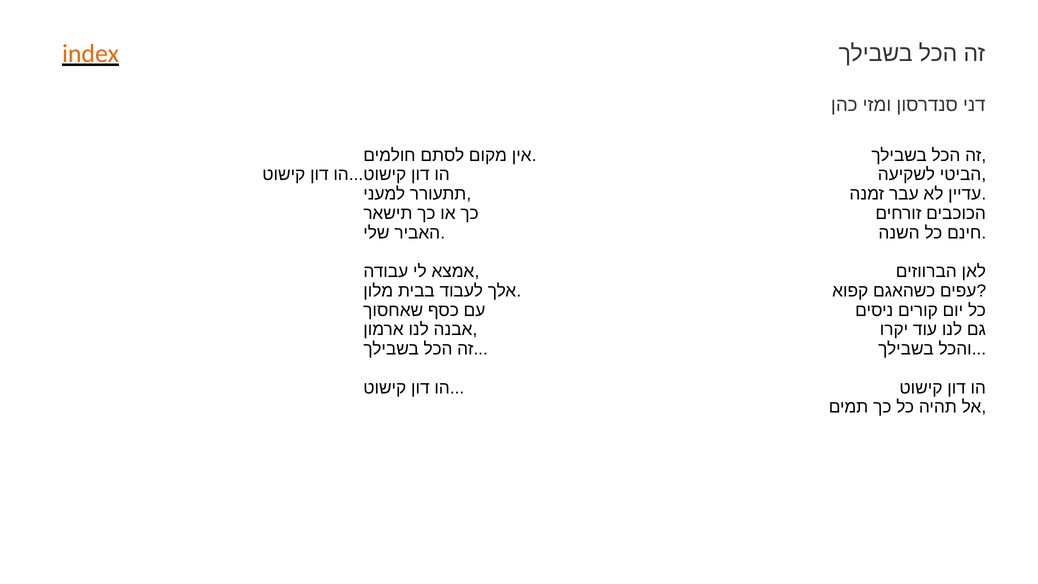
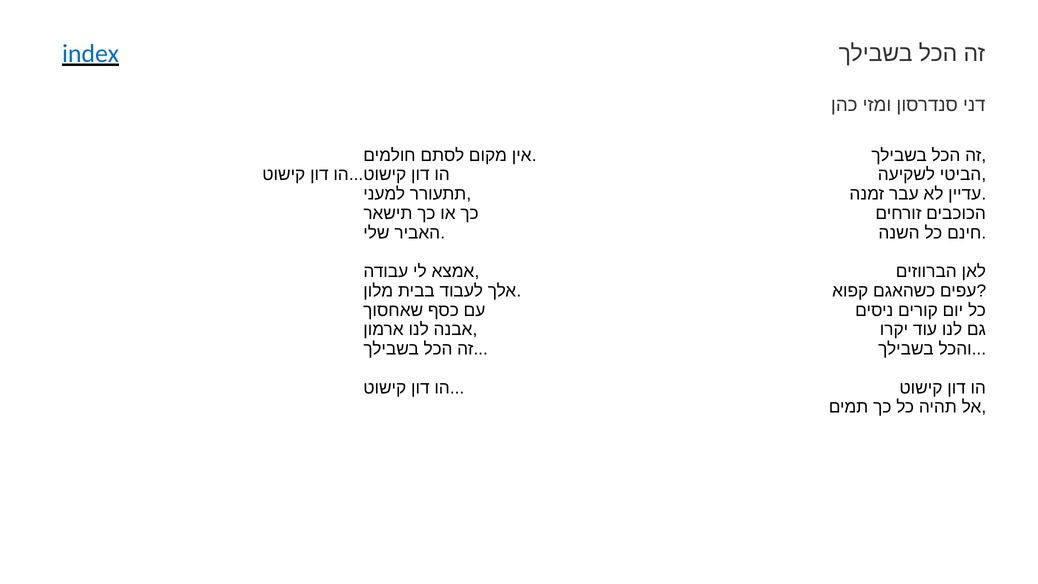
index colour: orange -> blue
